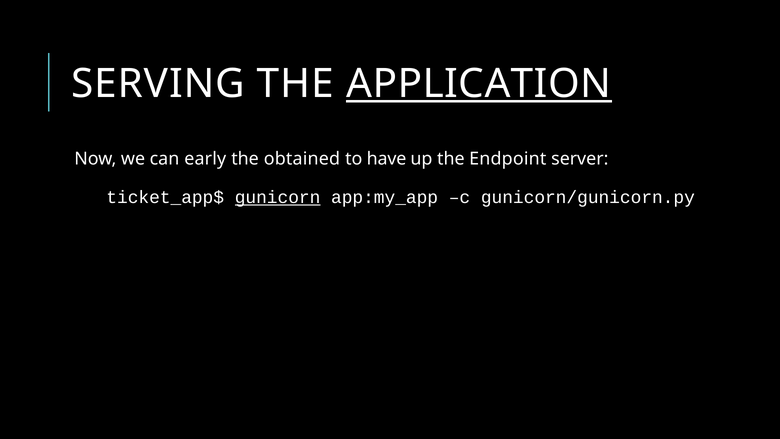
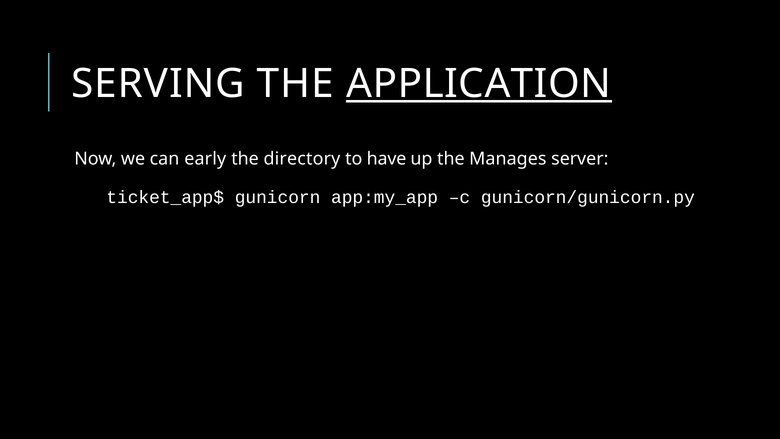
obtained: obtained -> directory
Endpoint: Endpoint -> Manages
gunicorn underline: present -> none
